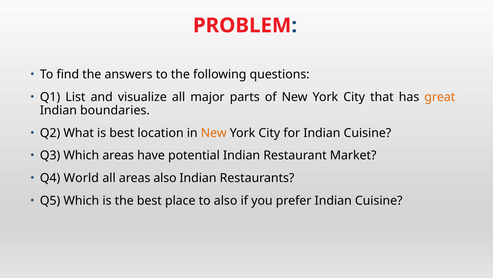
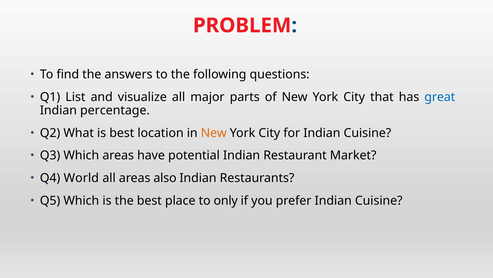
great colour: orange -> blue
boundaries: boundaries -> percentage
to also: also -> only
